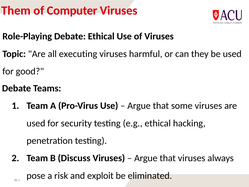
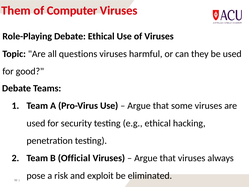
executing: executing -> questions
Discuss: Discuss -> Official
